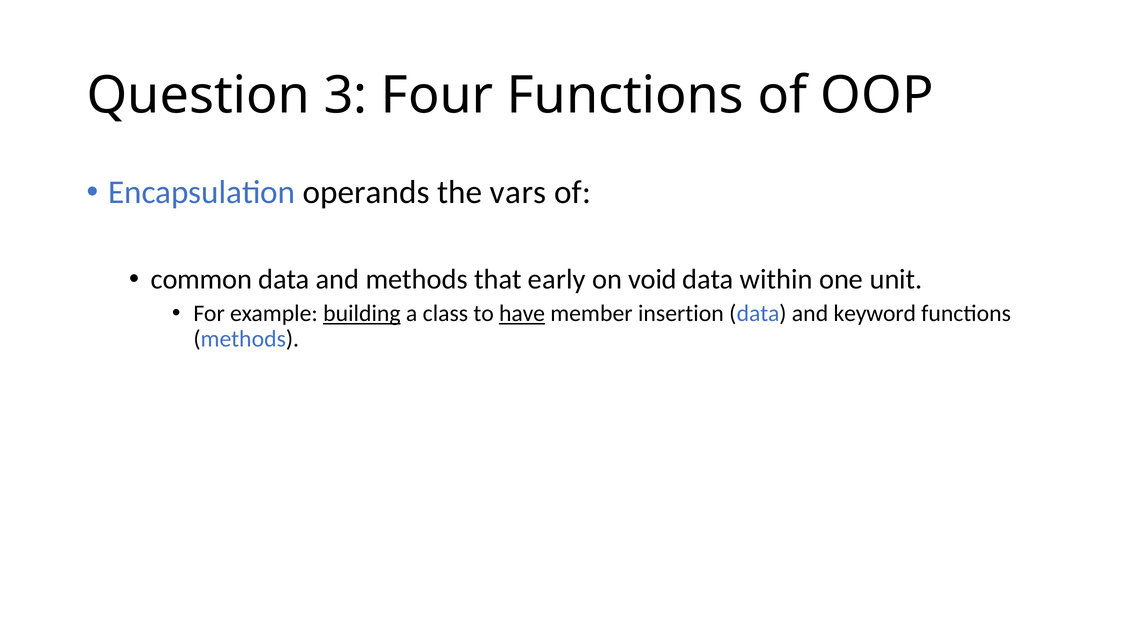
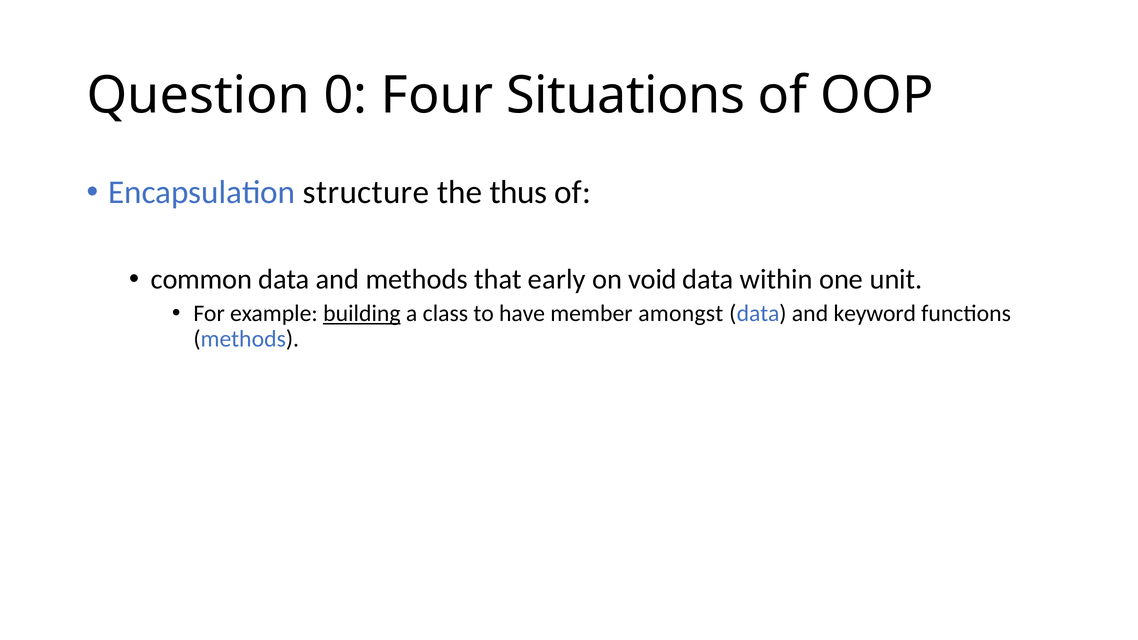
3: 3 -> 0
Four Functions: Functions -> Situations
operands: operands -> structure
vars: vars -> thus
have underline: present -> none
insertion: insertion -> amongst
